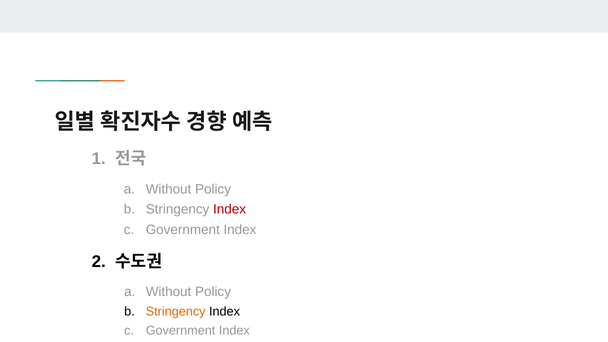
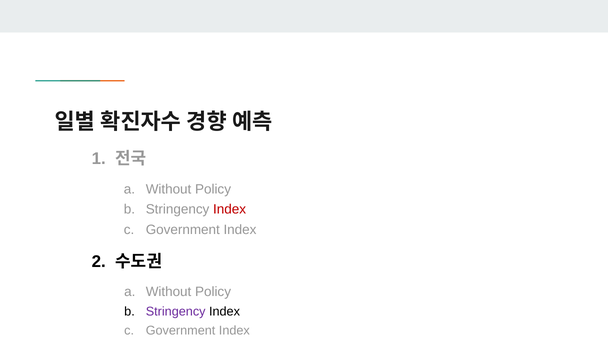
Stringency at (176, 311) colour: orange -> purple
